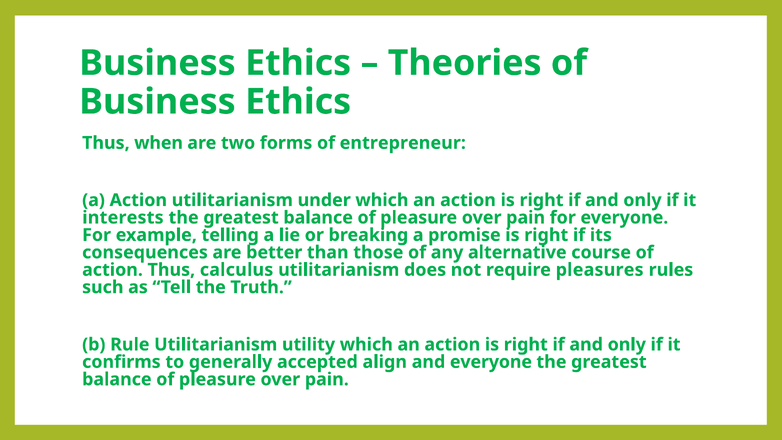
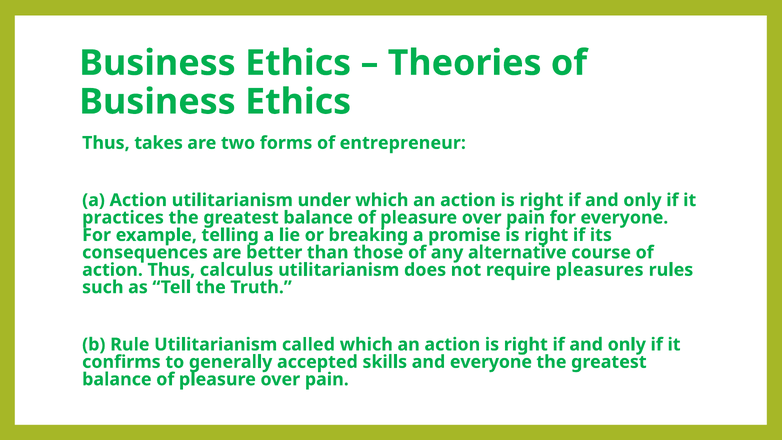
when: when -> takes
interests: interests -> practices
utility: utility -> called
align: align -> skills
